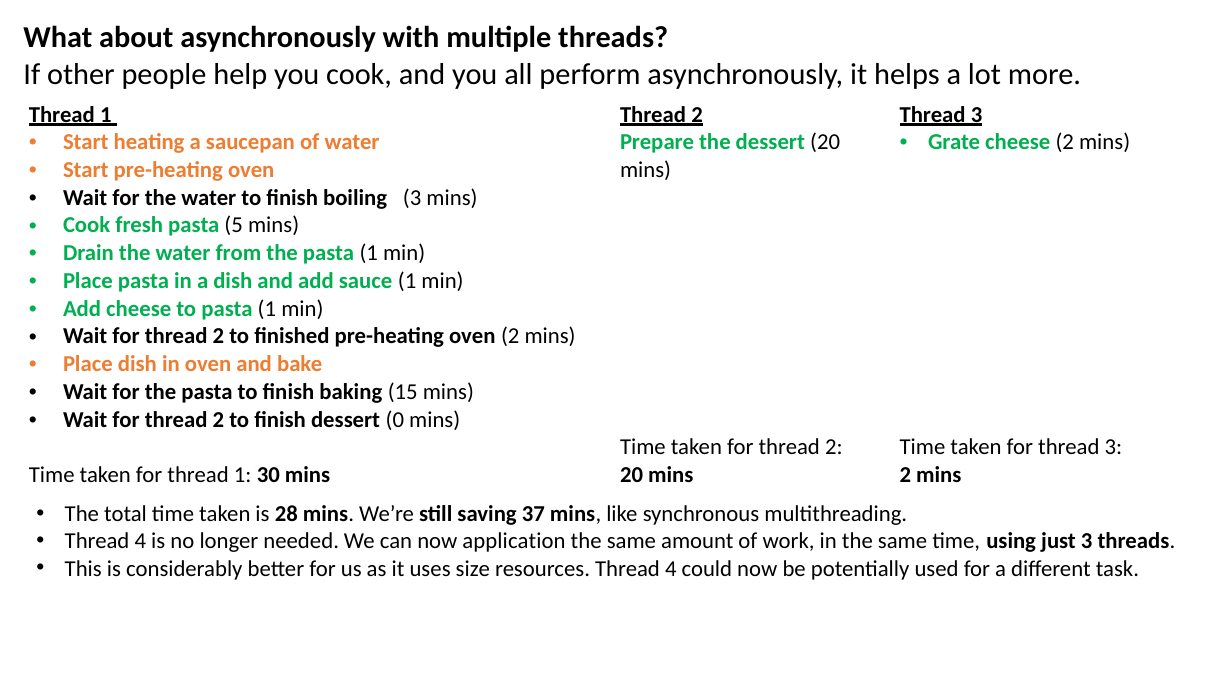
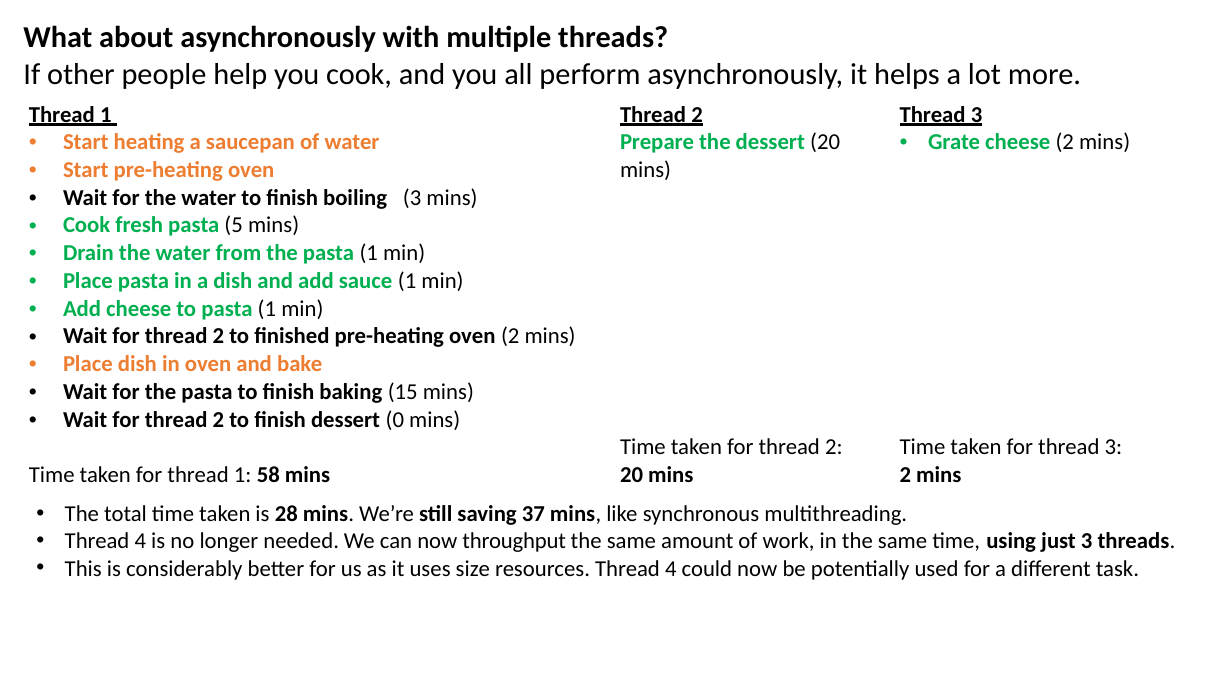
30: 30 -> 58
application: application -> throughput
